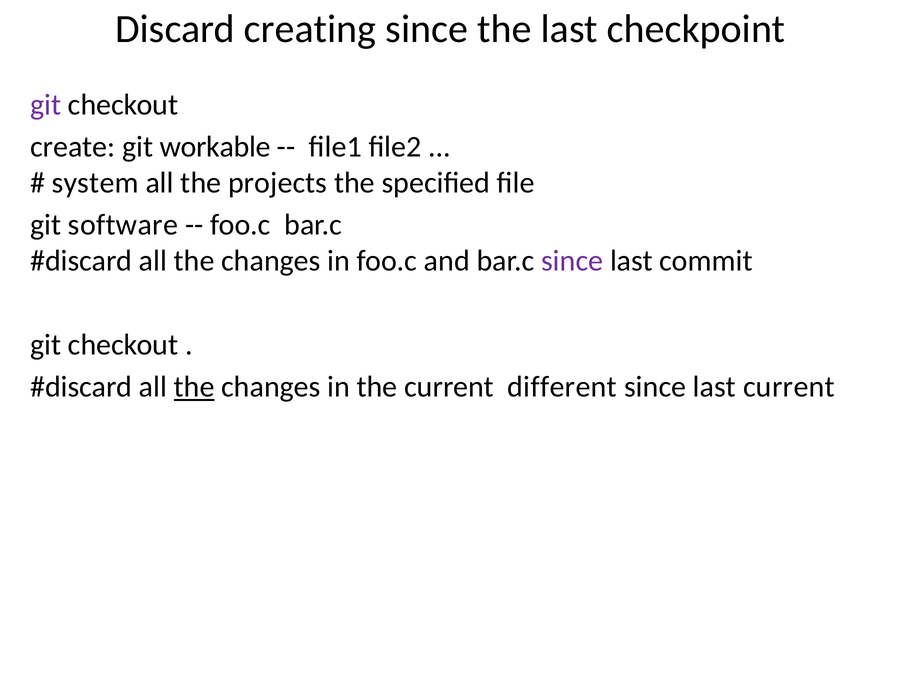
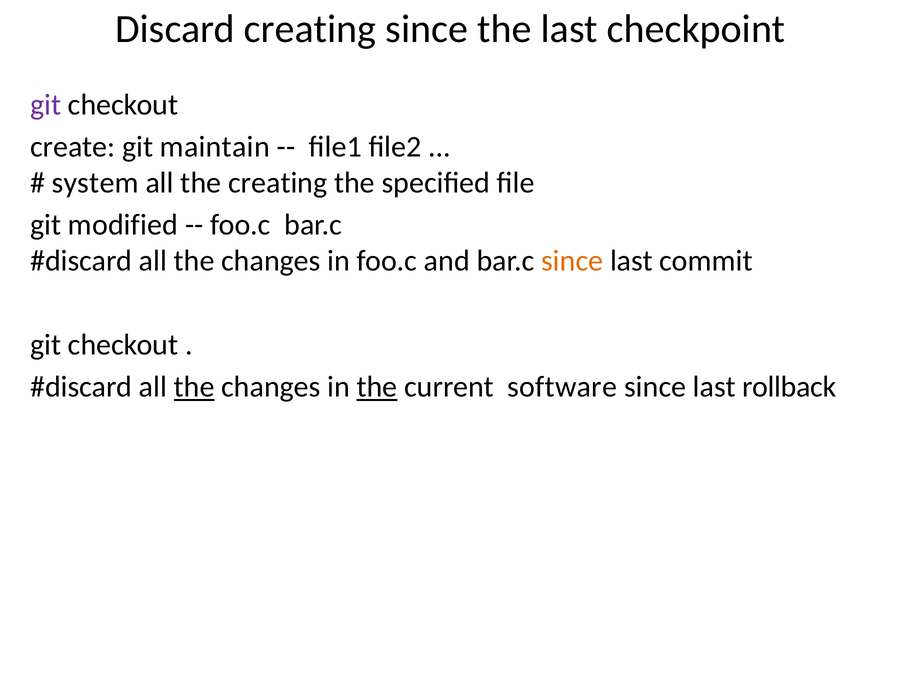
workable: workable -> maintain
the projects: projects -> creating
software: software -> modified
since at (572, 261) colour: purple -> orange
the at (377, 387) underline: none -> present
different: different -> software
last current: current -> rollback
